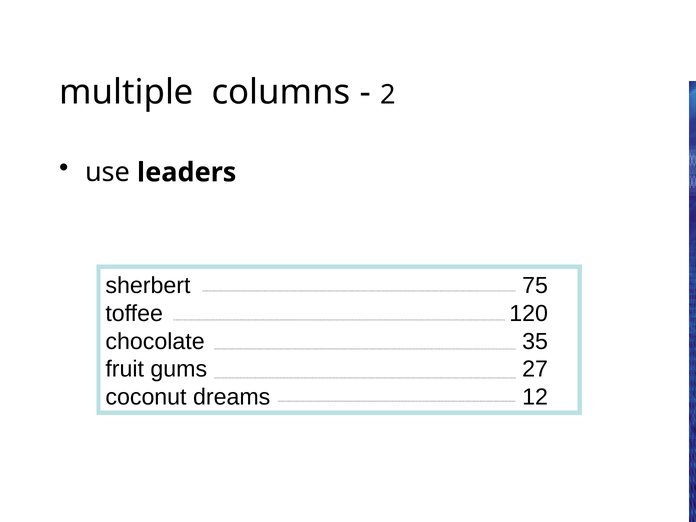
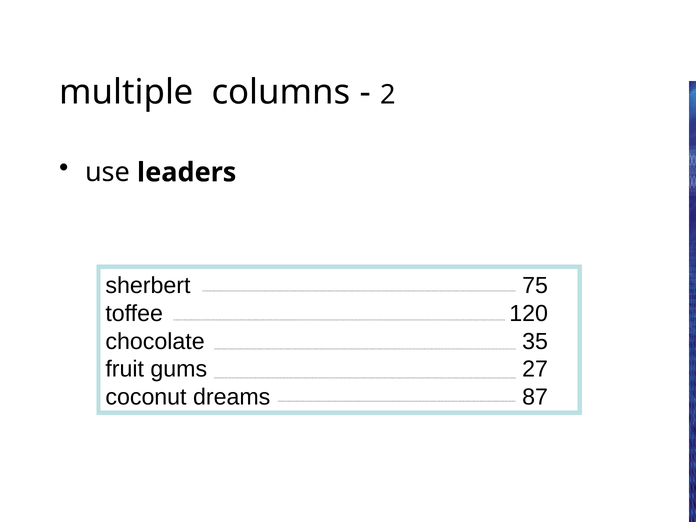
12: 12 -> 87
